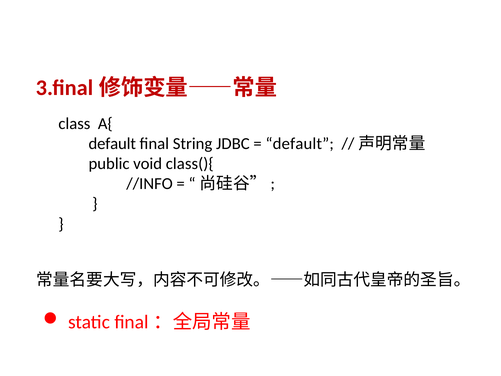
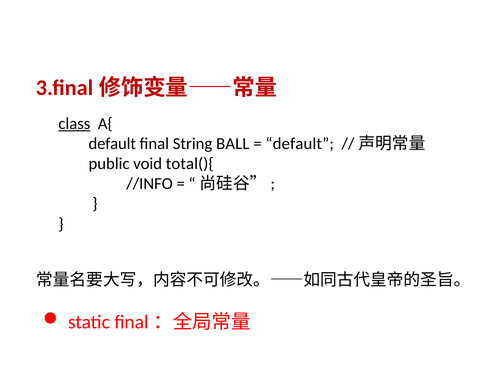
class underline: none -> present
JDBC: JDBC -> BALL
class(){: class(){ -> total(){
